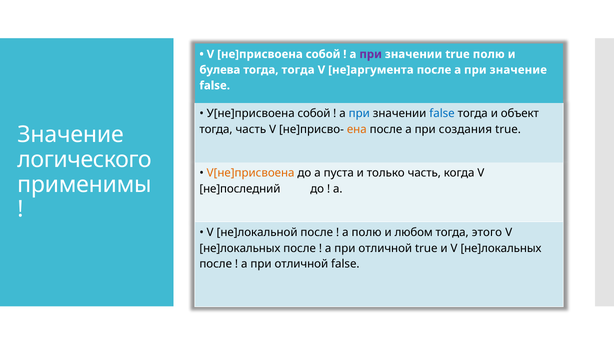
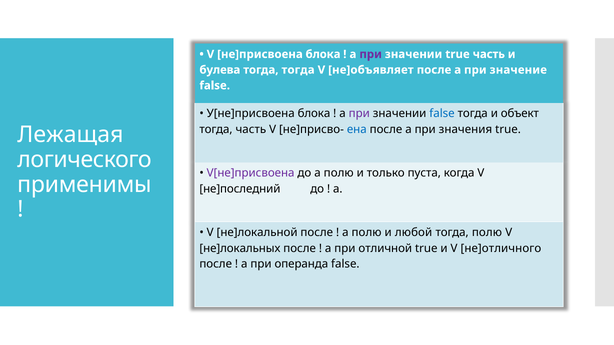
не]присвоена собой: собой -> блока
true полю: полю -> часть
не]аргумента: не]аргумента -> не]объявляет
У[не]присвоена собой: собой -> блока
при at (359, 114) colour: blue -> purple
ена colour: orange -> blue
создания: создания -> значения
Значение at (71, 135): Значение -> Лежащая
V[не]присвоена colour: orange -> purple
до а пуста: пуста -> полю
только часть: часть -> пуста
любом: любом -> любой
тогда этого: этого -> полю
и V не]локальных: не]локальных -> не]отличного
отличной at (301, 264): отличной -> операнда
